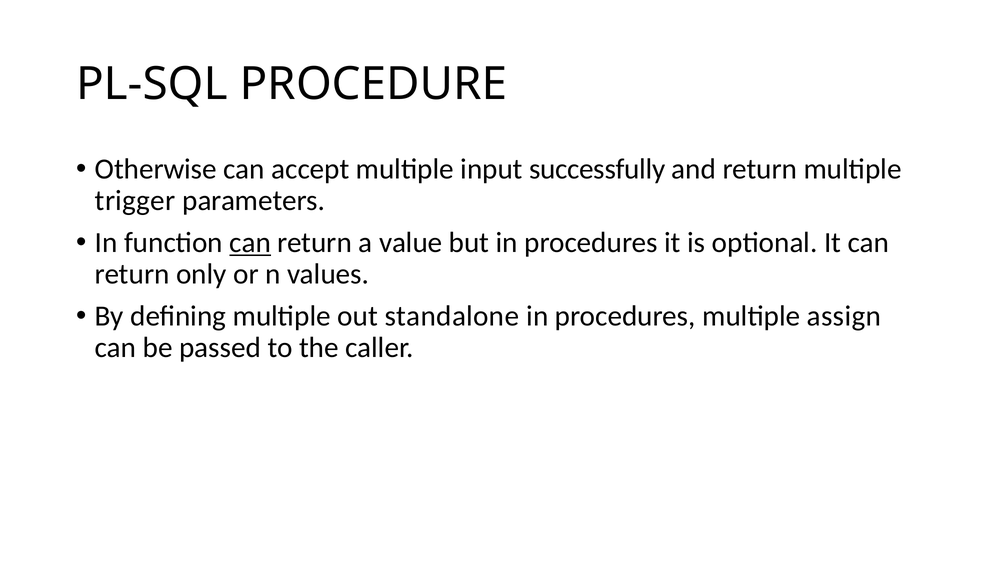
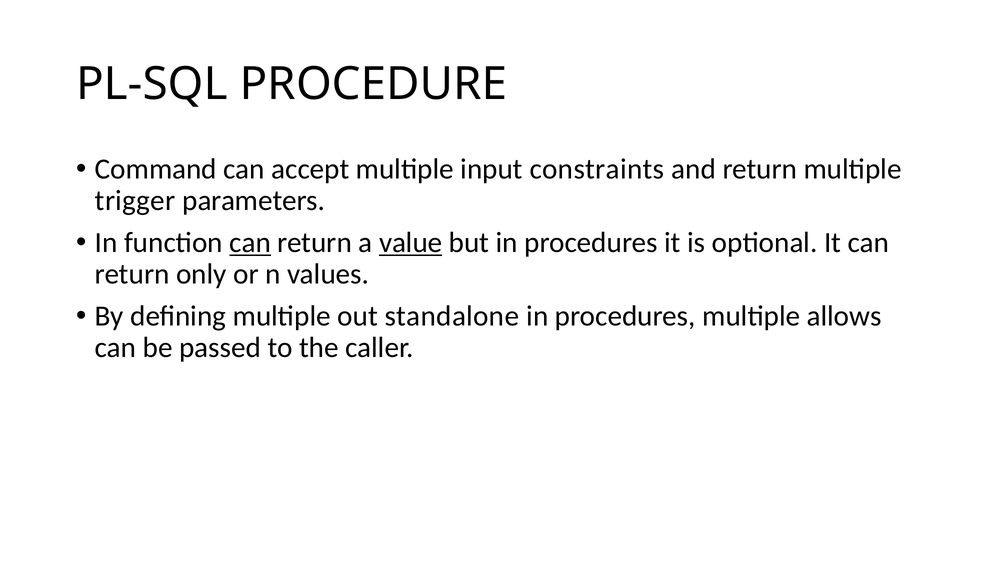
Otherwise: Otherwise -> Command
successfully: successfully -> constraints
value underline: none -> present
assign: assign -> allows
